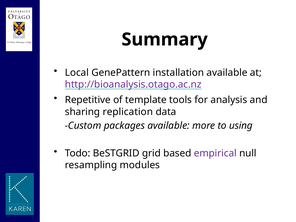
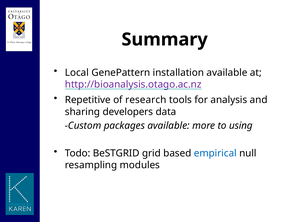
template: template -> research
replication: replication -> developers
empirical colour: purple -> blue
